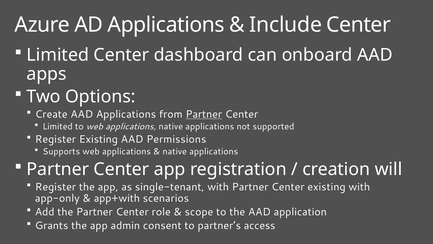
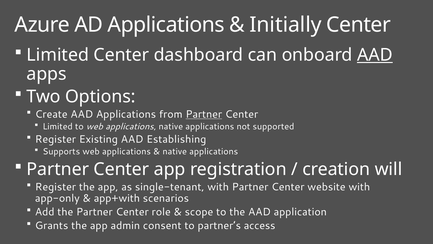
Include: Include -> Initially
AAD at (375, 55) underline: none -> present
Permissions: Permissions -> Establishing
Center existing: existing -> website
